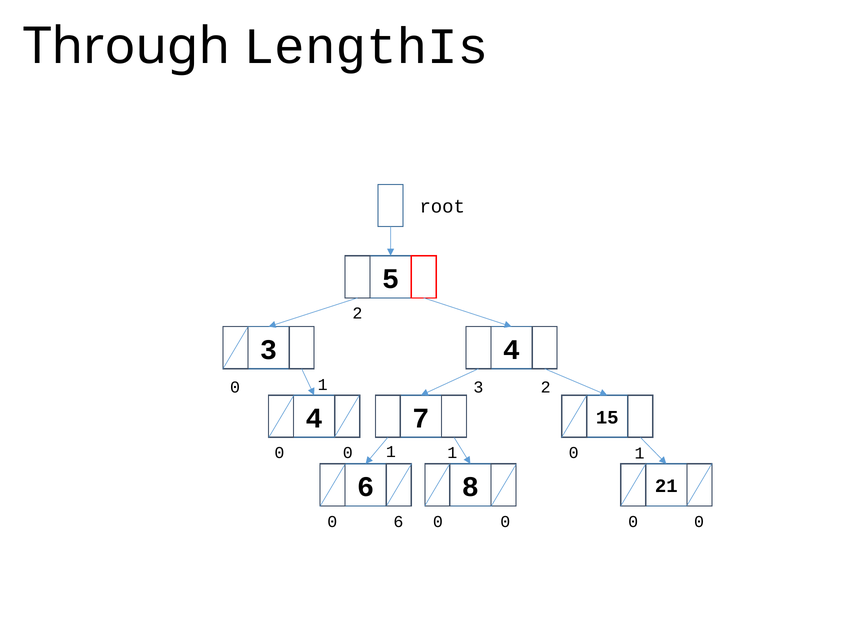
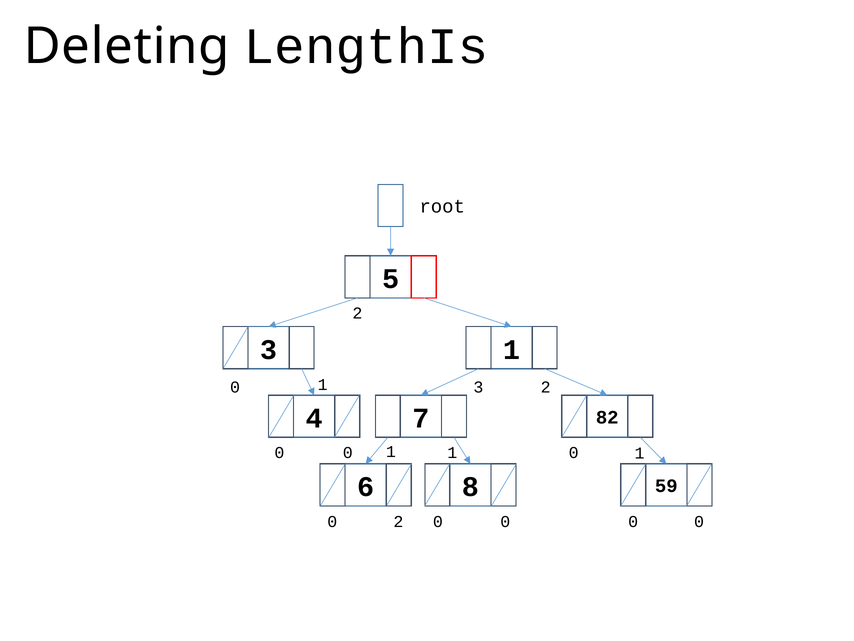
Through: Through -> Deleting
3 4: 4 -> 1
15: 15 -> 82
21: 21 -> 59
0 6: 6 -> 2
